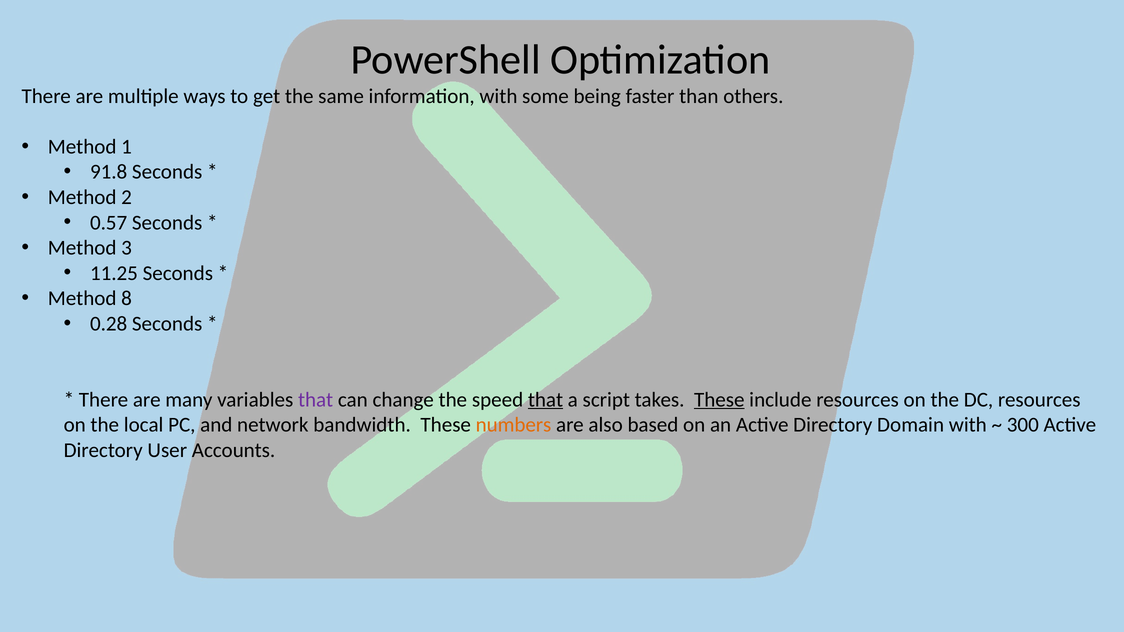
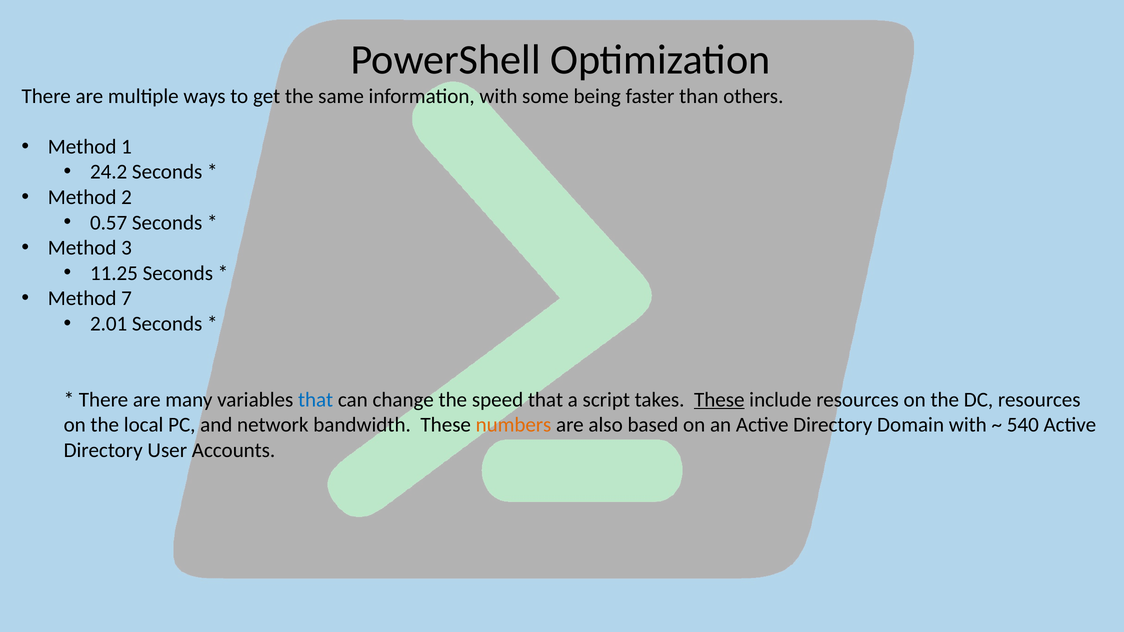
91.8: 91.8 -> 24.2
8: 8 -> 7
0.28: 0.28 -> 2.01
that at (316, 400) colour: purple -> blue
that at (545, 400) underline: present -> none
300: 300 -> 540
